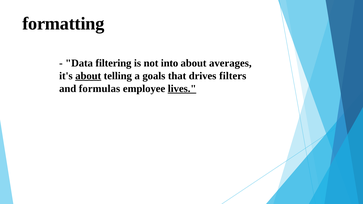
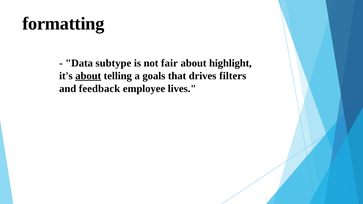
filtering: filtering -> subtype
into: into -> fair
averages: averages -> highlight
formulas: formulas -> feedback
lives underline: present -> none
